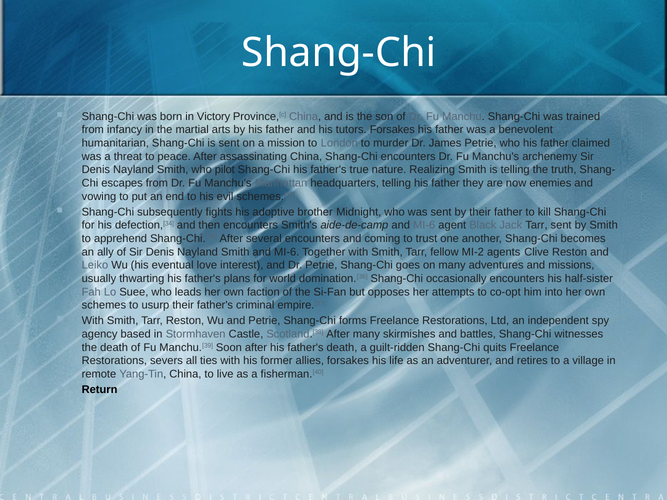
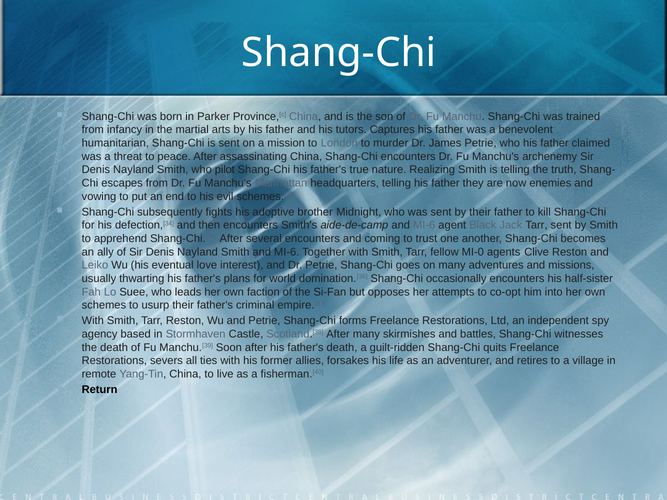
Victory: Victory -> Parker
tutors Forsakes: Forsakes -> Captures
MI-2: MI-2 -> MI-0
